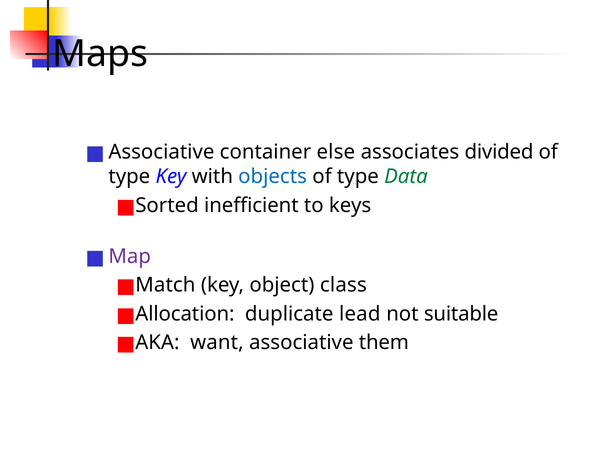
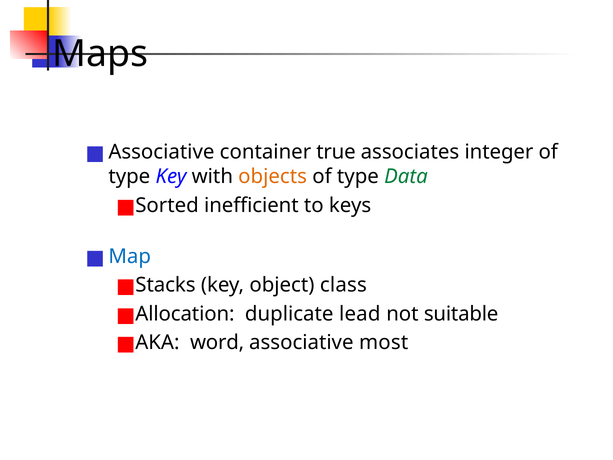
else: else -> true
divided: divided -> integer
objects colour: blue -> orange
Map colour: purple -> blue
Match: Match -> Stacks
want: want -> word
them: them -> most
